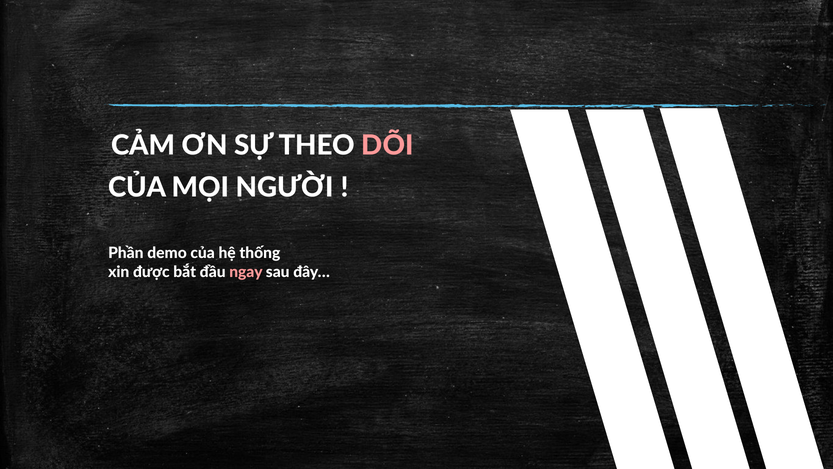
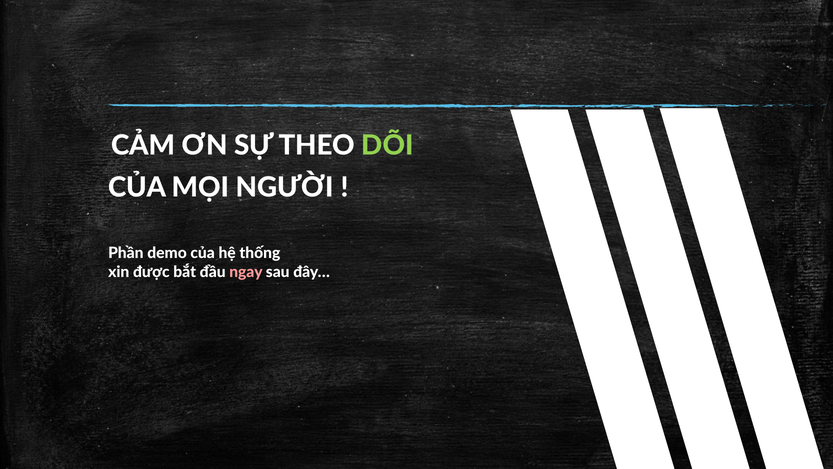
DÕI colour: pink -> light green
